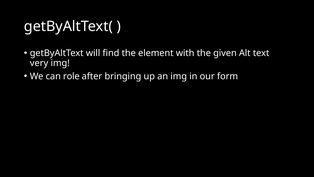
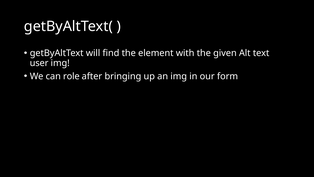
very: very -> user
